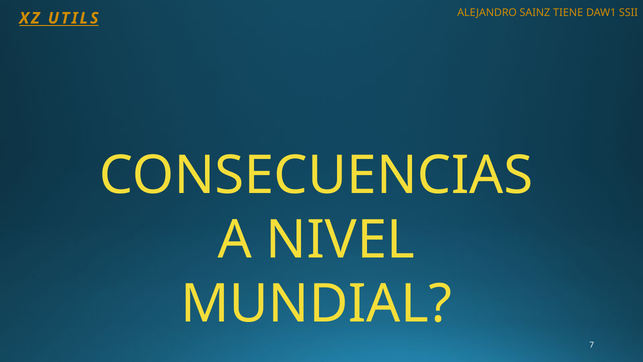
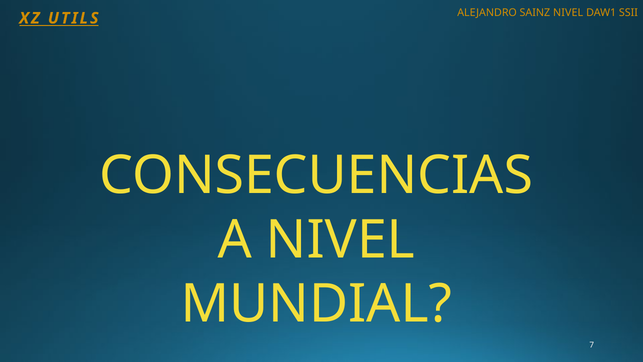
SAINZ TIENE: TIENE -> NIVEL
